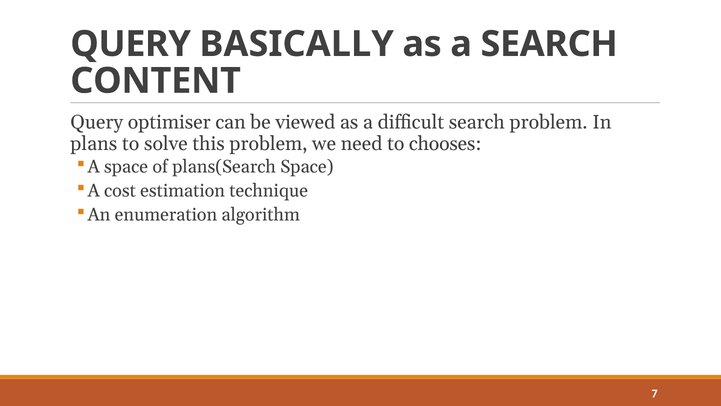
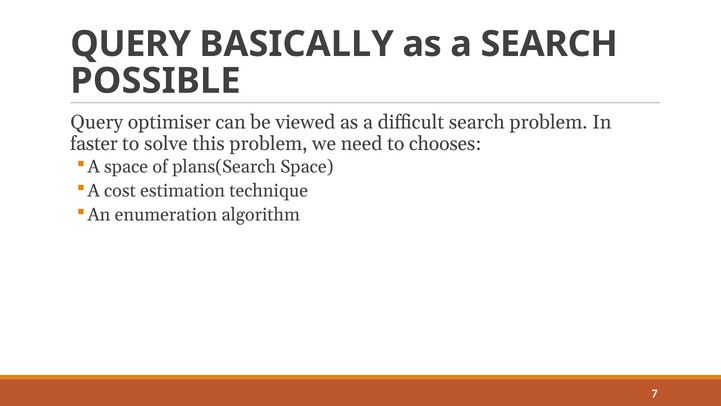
CONTENT: CONTENT -> POSSIBLE
plans: plans -> faster
